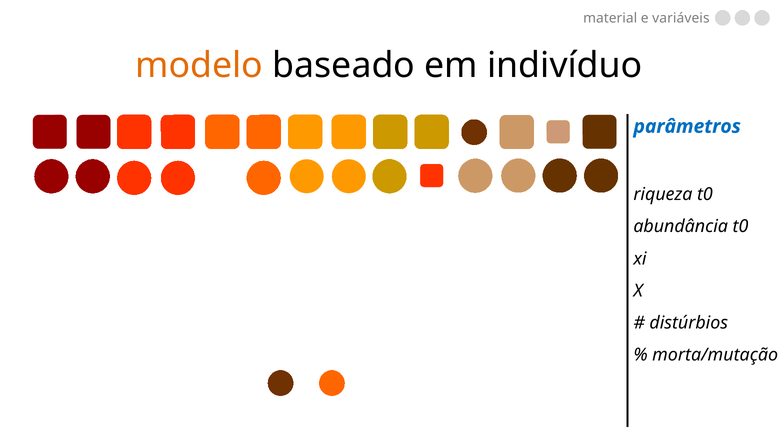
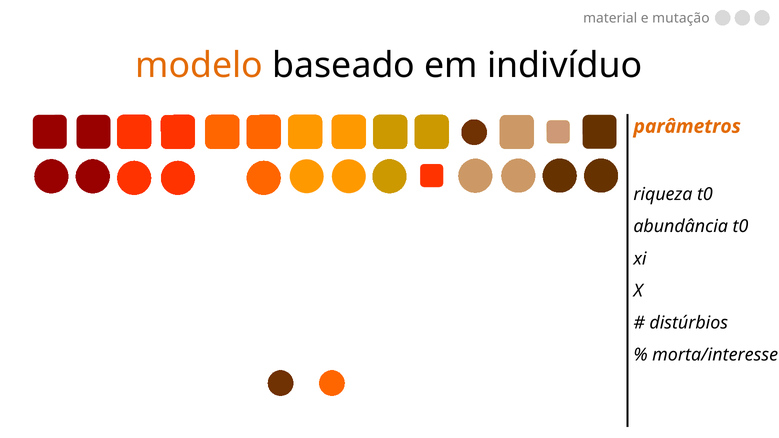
variáveis: variáveis -> mutação
parâmetros colour: blue -> orange
morta/mutação: morta/mutação -> morta/interesse
